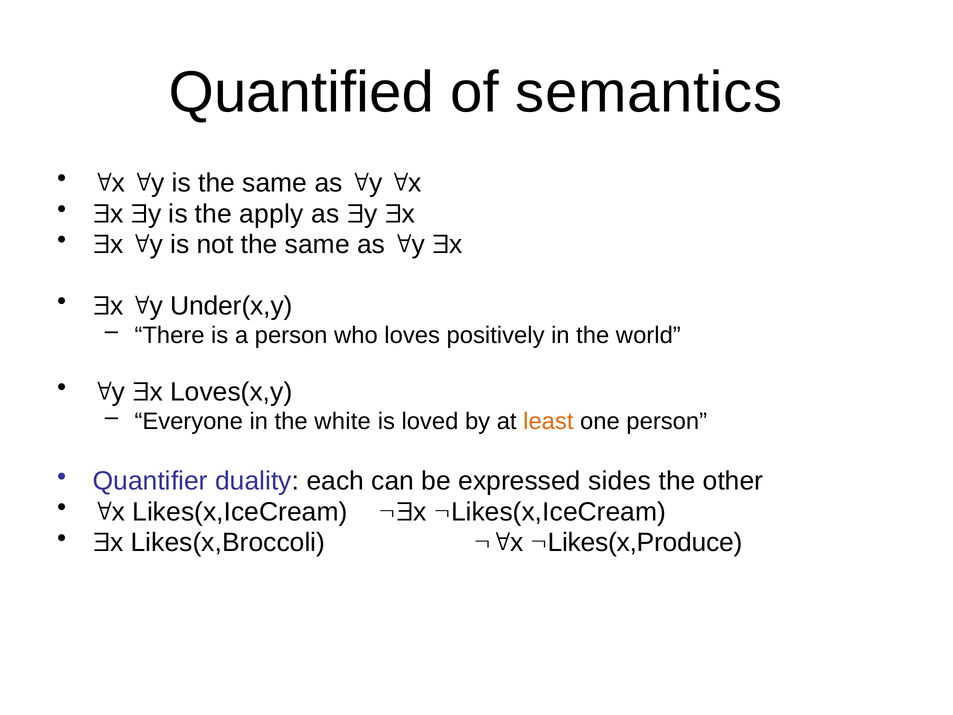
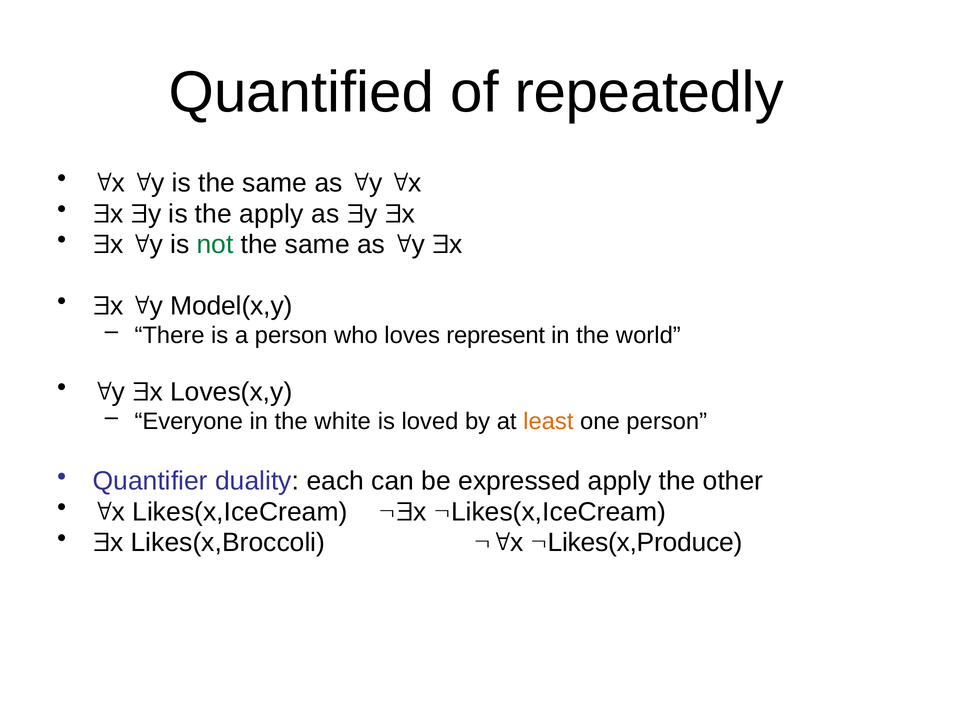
semantics: semantics -> repeatedly
not colour: black -> green
Under(x,y: Under(x,y -> Model(x,y
positively: positively -> represent
expressed sides: sides -> apply
